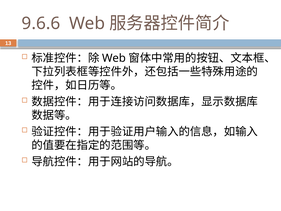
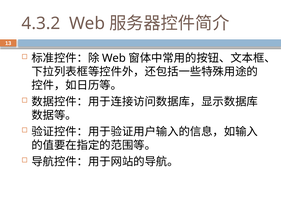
9.6.6: 9.6.6 -> 4.3.2
